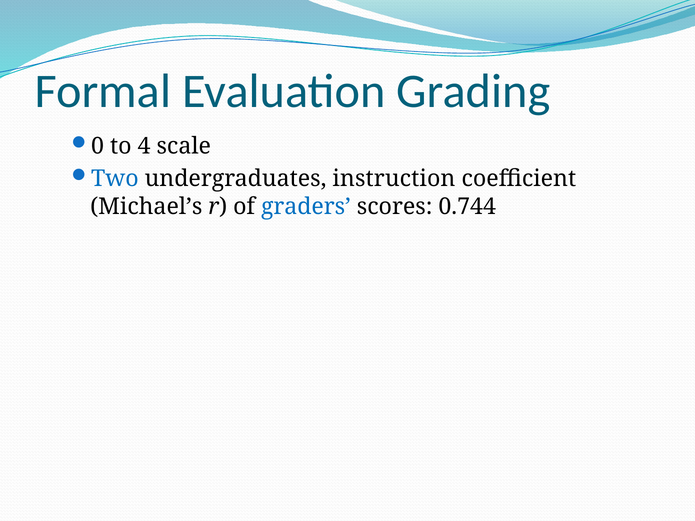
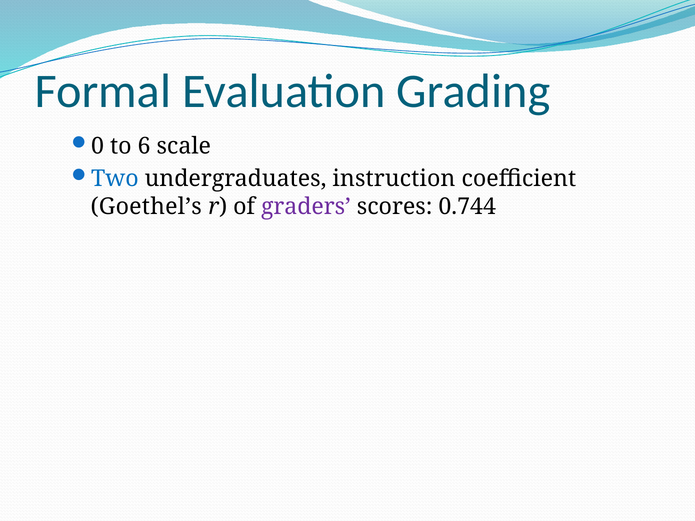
4: 4 -> 6
Michael’s: Michael’s -> Goethel’s
graders colour: blue -> purple
